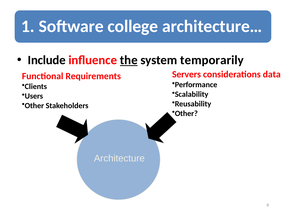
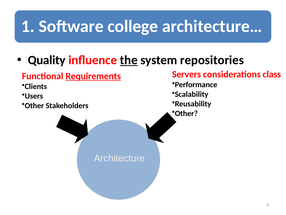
Include: Include -> Quality
temporarily: temporarily -> repositories
data: data -> class
Requirements underline: none -> present
